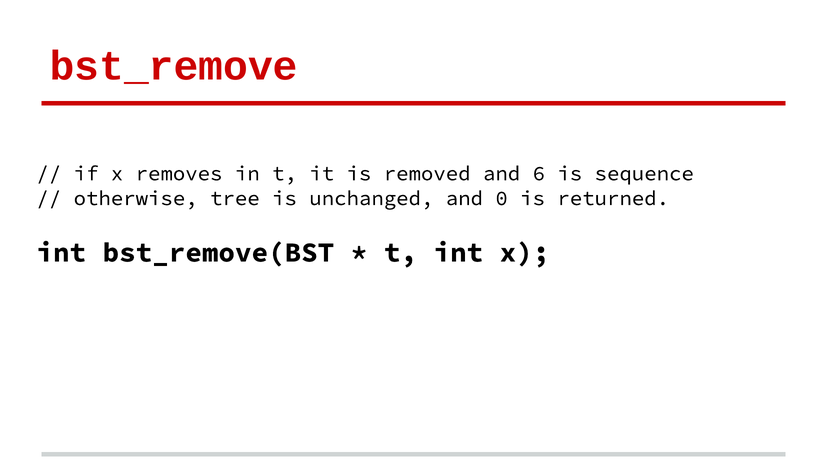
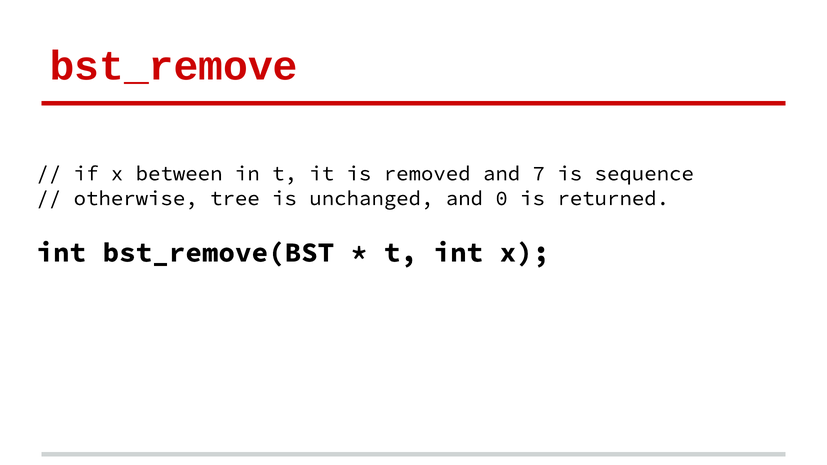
removes: removes -> between
6: 6 -> 7
